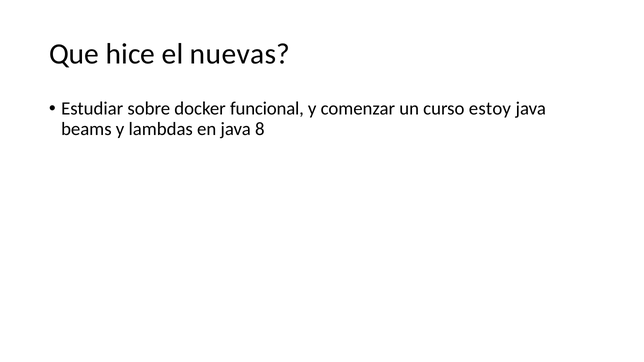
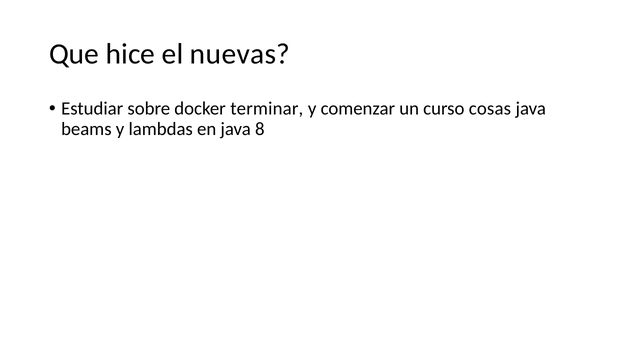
funcional: funcional -> terminar
estoy: estoy -> cosas
